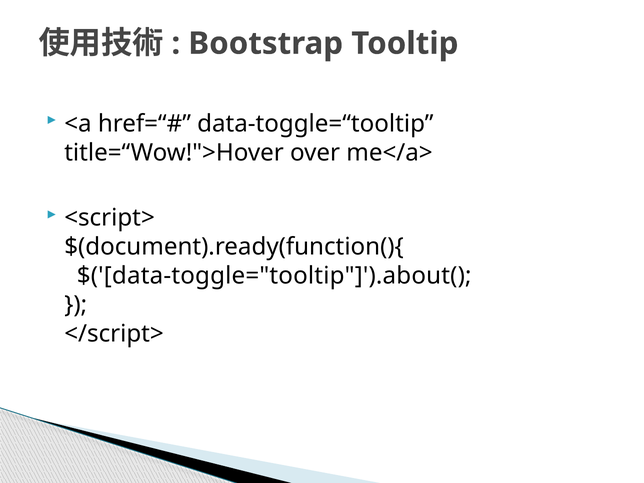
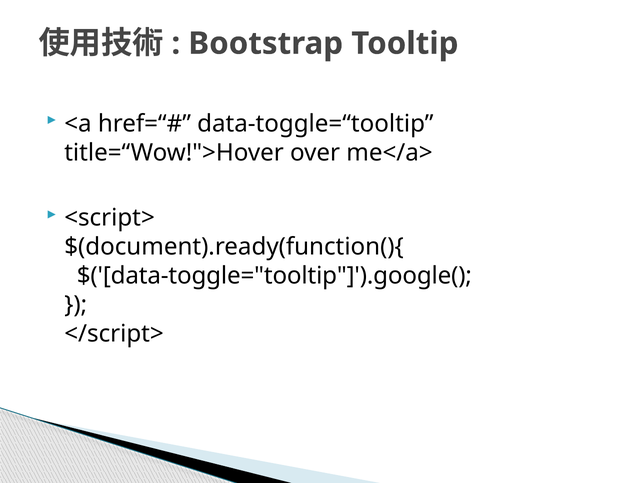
$('[data-toggle="tooltip"]').about(: $('[data-toggle="tooltip"]').about( -> $('[data-toggle="tooltip"]').google(
